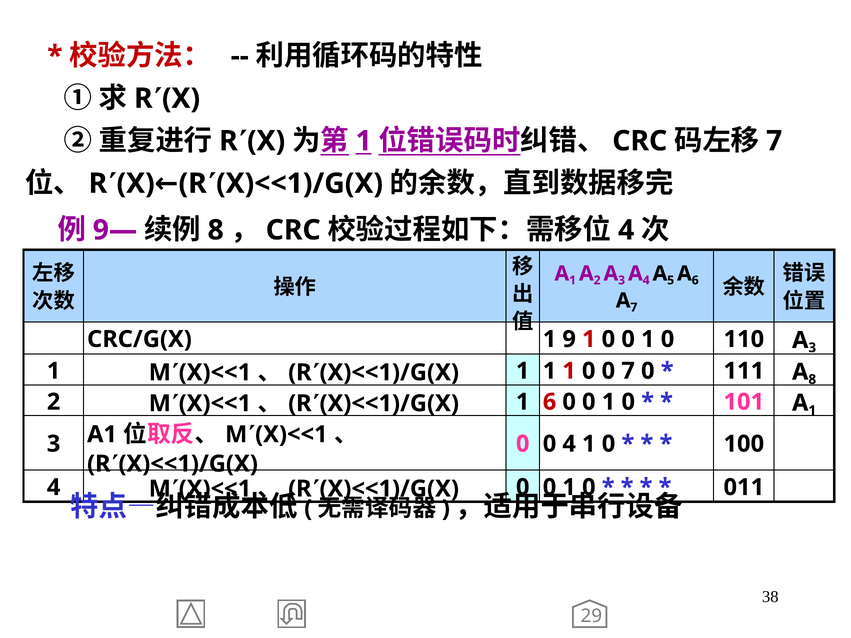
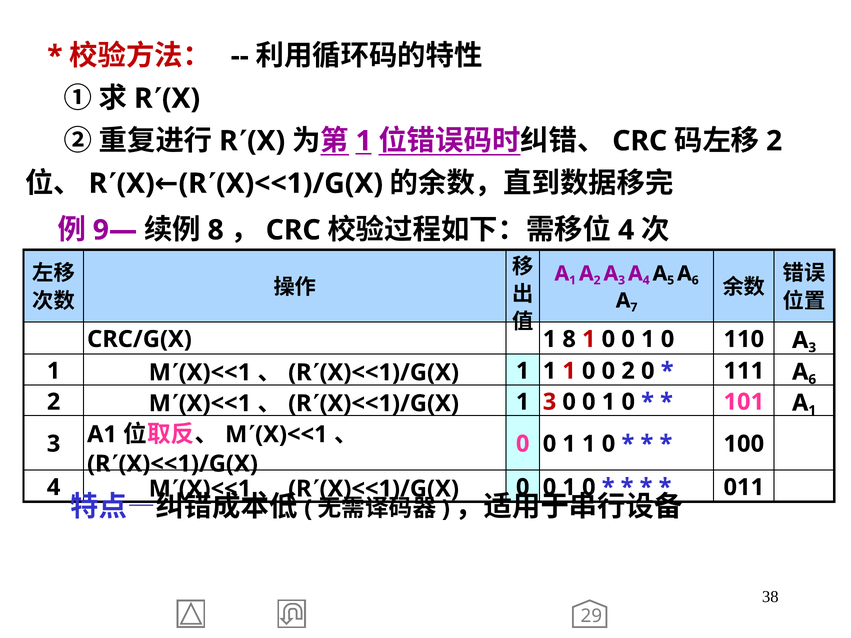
7 at (774, 141): 7 -> 2
1 9: 9 -> 8
0 7: 7 -> 2
8 at (812, 380): 8 -> 6
6 at (550, 402): 6 -> 3
4 at (569, 444): 4 -> 1
